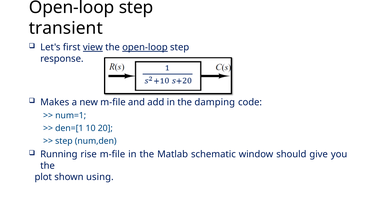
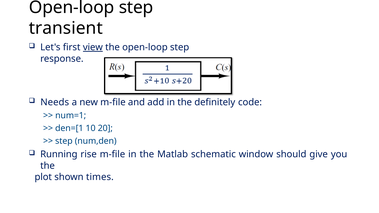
open-loop at (145, 47) underline: present -> none
Makes: Makes -> Needs
damping: damping -> definitely
using: using -> times
